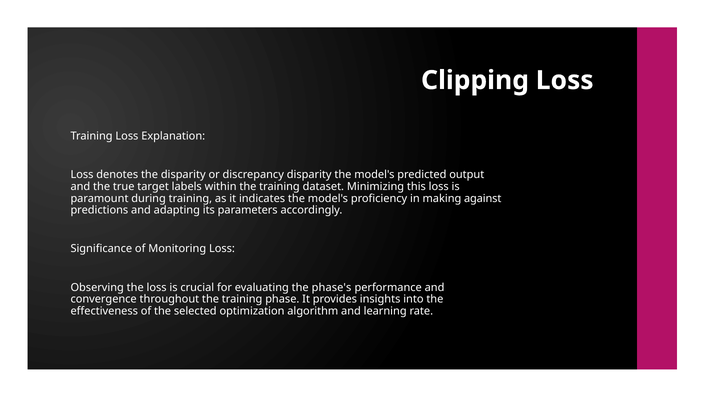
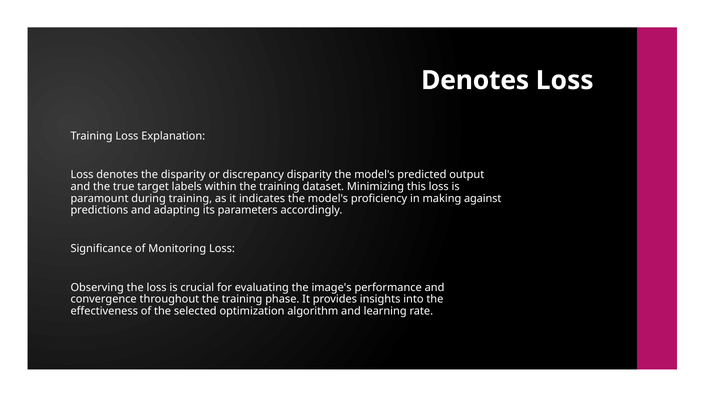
Clipping at (475, 80): Clipping -> Denotes
phase's: phase's -> image's
